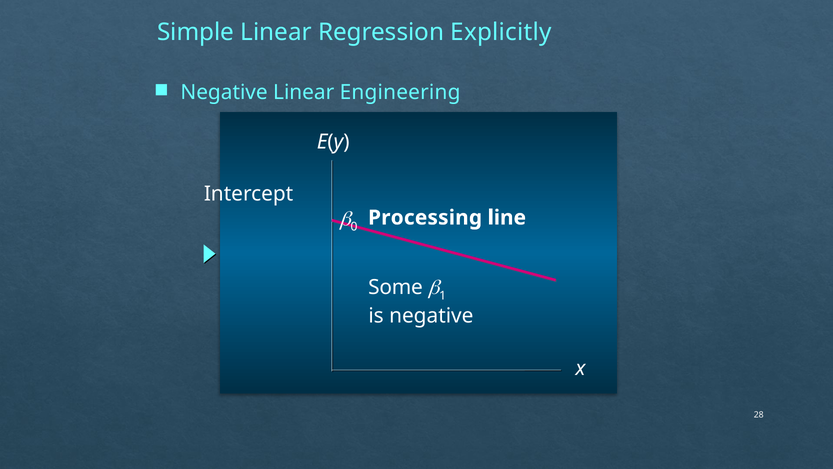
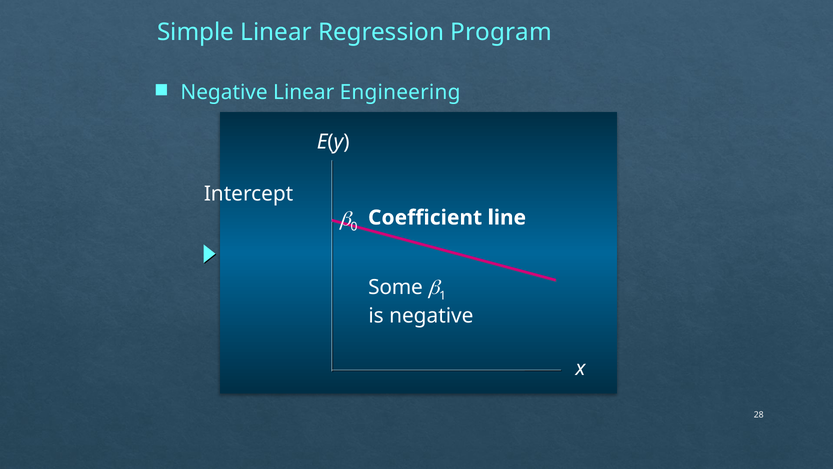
Explicitly: Explicitly -> Program
Processing: Processing -> Coefficient
